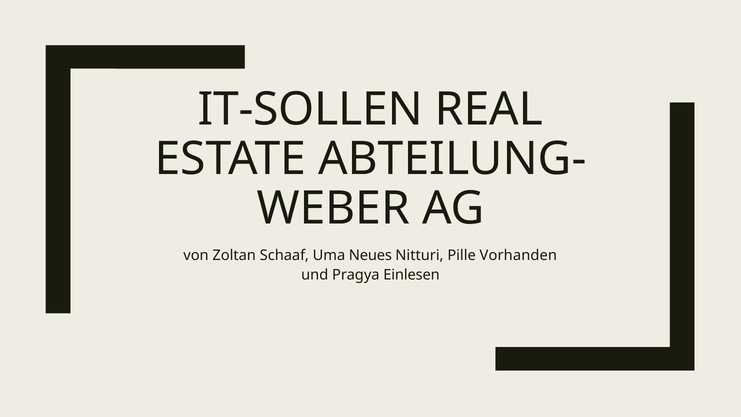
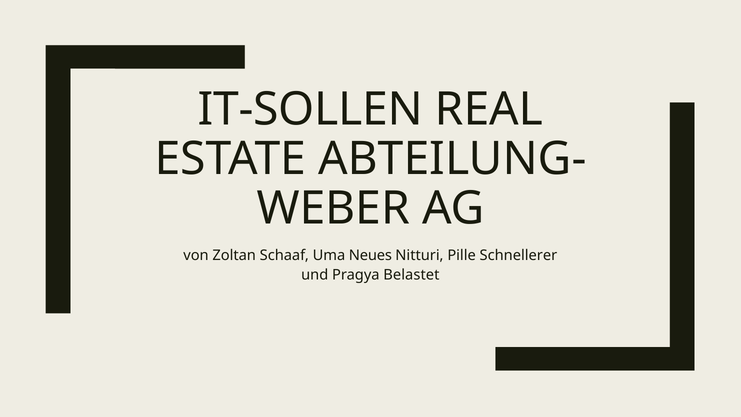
Vorhanden: Vorhanden -> Schnellerer
Einlesen: Einlesen -> Belastet
